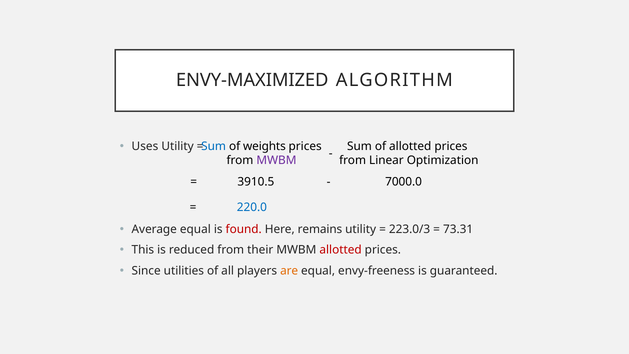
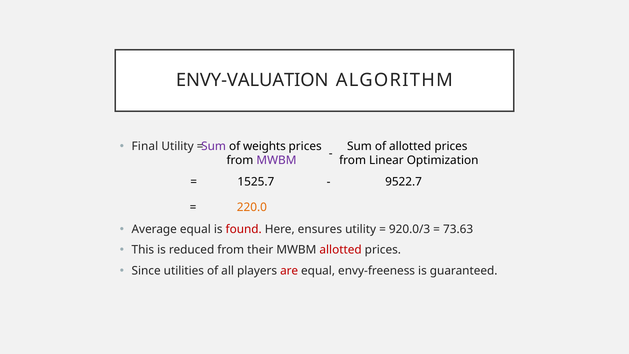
ENVY-MAXIMIZED: ENVY-MAXIMIZED -> ENVY-VALUATION
Uses: Uses -> Final
Sum at (214, 146) colour: blue -> purple
3910.5: 3910.5 -> 1525.7
7000.0: 7000.0 -> 9522.7
220.0 colour: blue -> orange
remains: remains -> ensures
223.0/3: 223.0/3 -> 920.0/3
73.31: 73.31 -> 73.63
are colour: orange -> red
